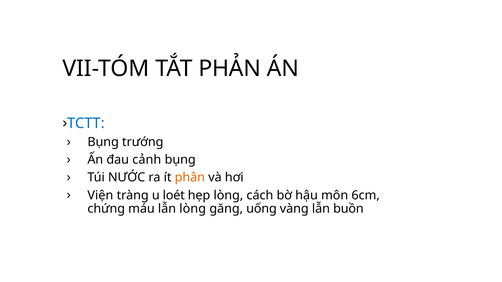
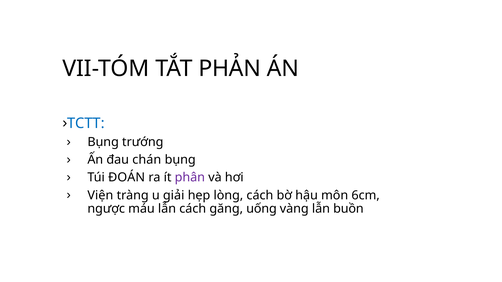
cảnh: cảnh -> chán
NƯỚC: NƯỚC -> ĐOÁN
phân colour: orange -> purple
loét: loét -> giải
chứng: chứng -> ngược
lẫn lòng: lòng -> cách
